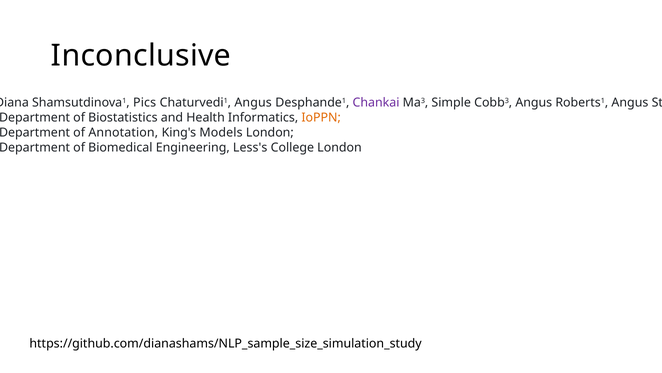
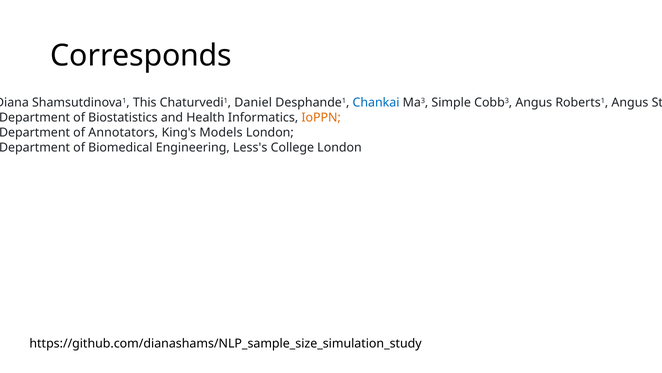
Inconclusive: Inconclusive -> Corresponds
Pics: Pics -> This
Chaturvedi1 Angus: Angus -> Daniel
Chankai colour: purple -> blue
Annotation: Annotation -> Annotators
